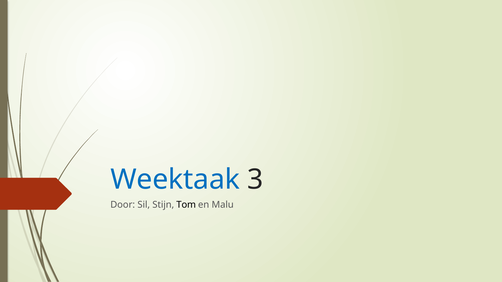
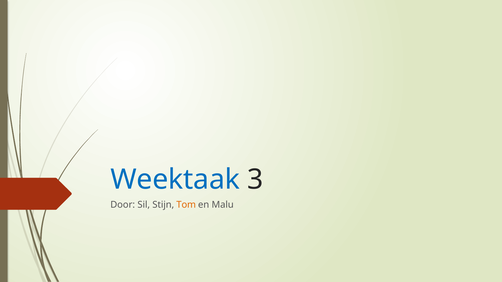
Tom colour: black -> orange
